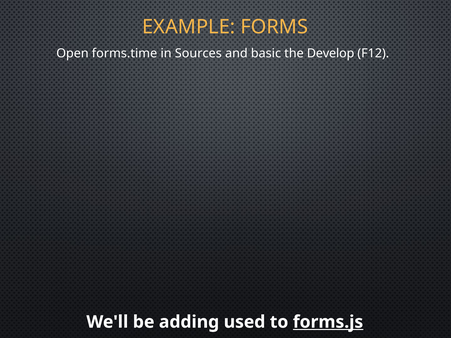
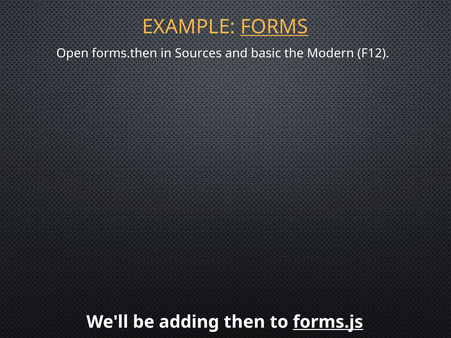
FORMS underline: none -> present
forms.time: forms.time -> forms.then
Develop: Develop -> Modern
used: used -> then
